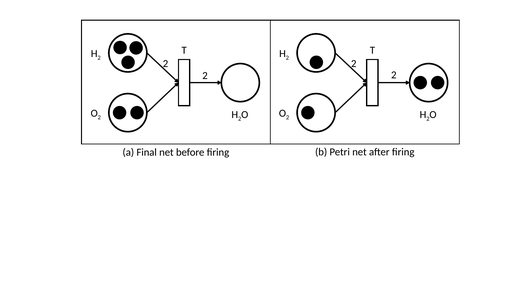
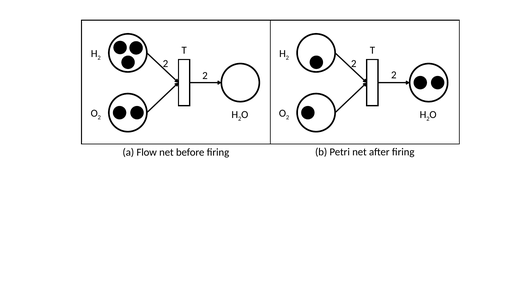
Final: Final -> Flow
